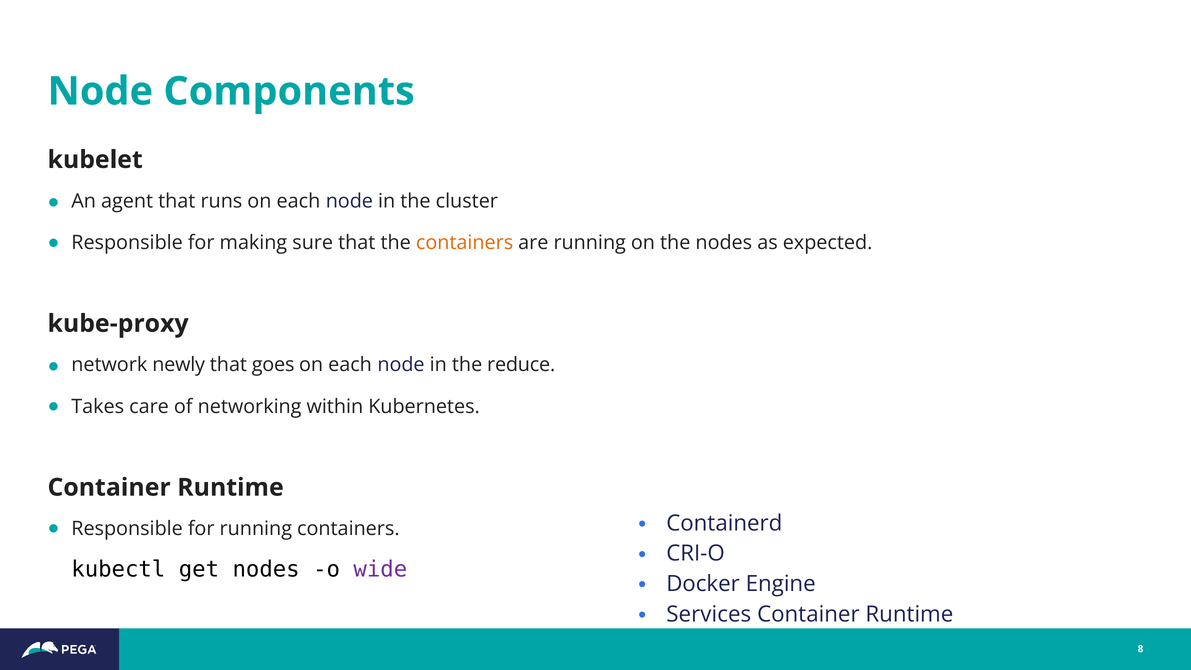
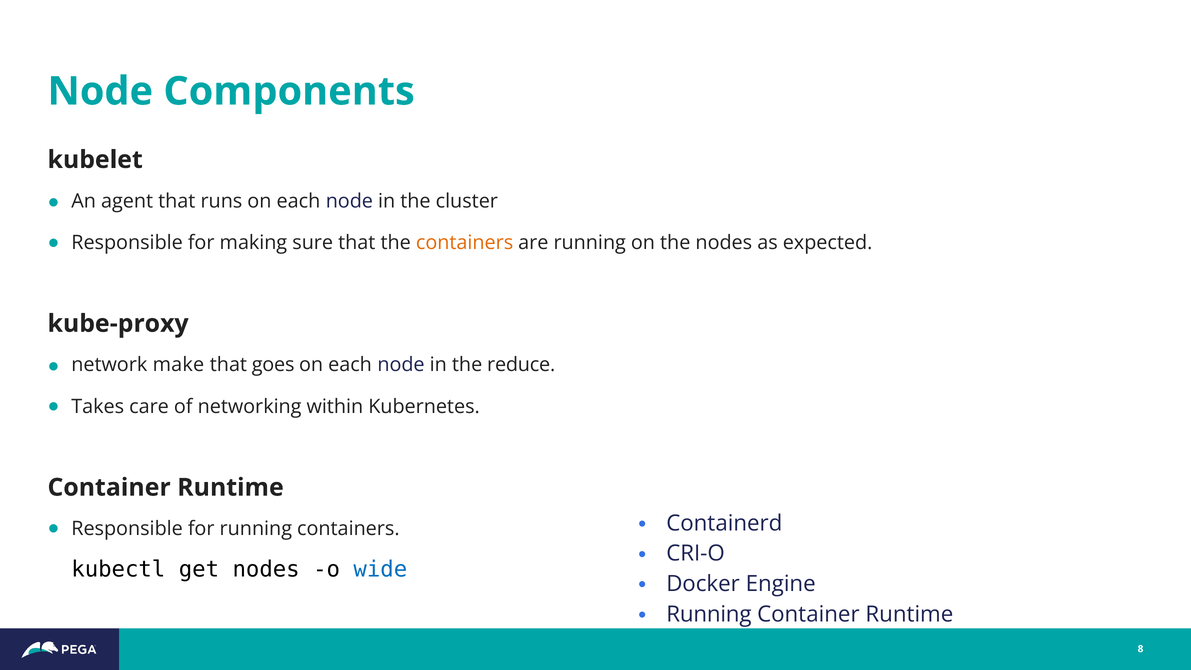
newly: newly -> make
wide colour: purple -> blue
Services at (709, 614): Services -> Running
